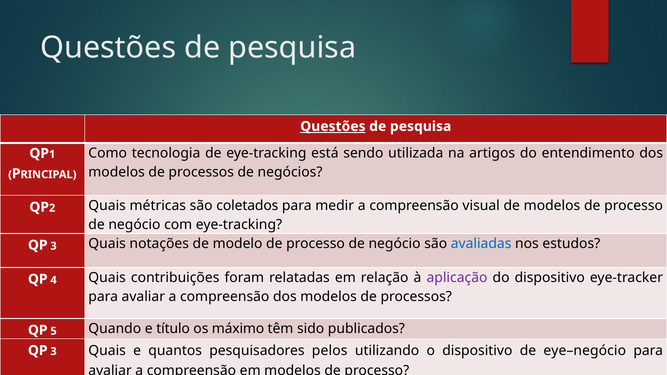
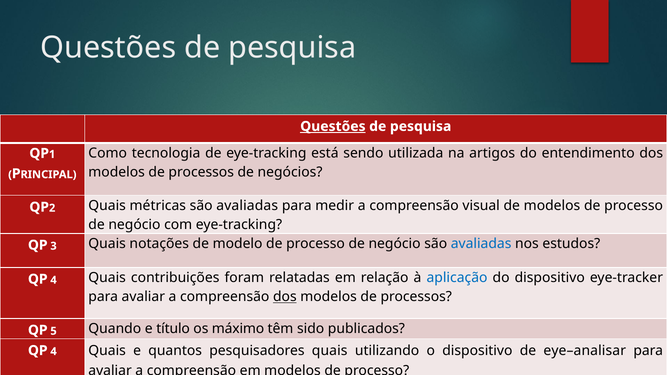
métricas são coletados: coletados -> avaliadas
aplicação colour: purple -> blue
dos at (285, 297) underline: none -> present
3 at (54, 352): 3 -> 4
pesquisadores pelos: pelos -> quais
eye–negócio: eye–negócio -> eye–analisar
